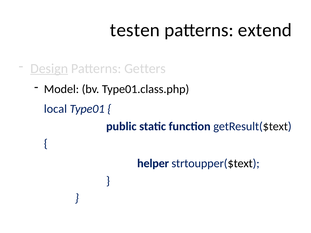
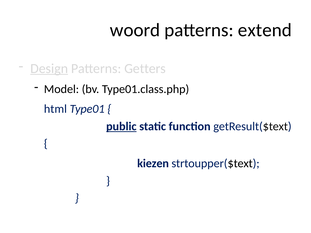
testen: testen -> woord
local: local -> html
public underline: none -> present
helper: helper -> kiezen
